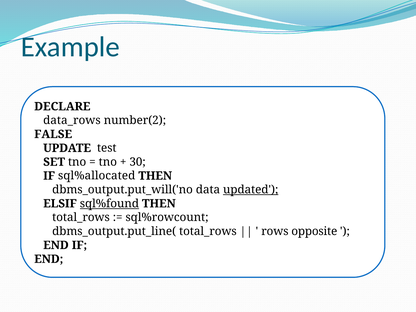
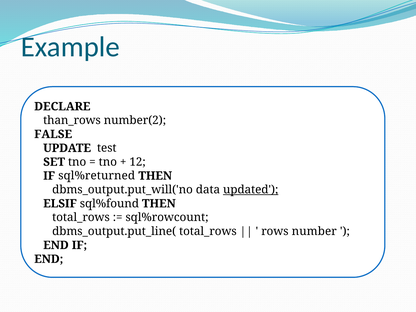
data_rows: data_rows -> than_rows
30: 30 -> 12
sql%allocated: sql%allocated -> sql%returned
sql%found underline: present -> none
opposite: opposite -> number
